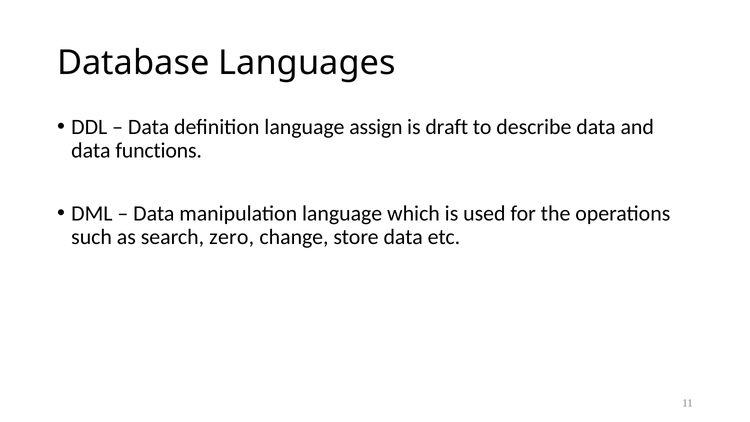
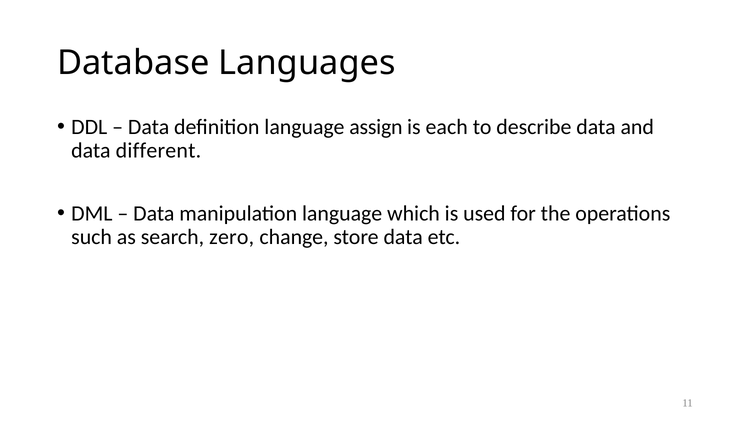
draft: draft -> each
functions: functions -> different
